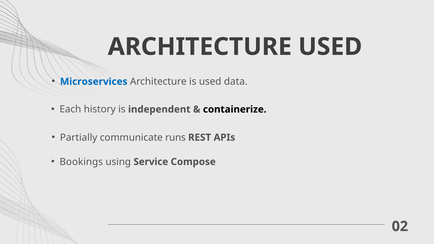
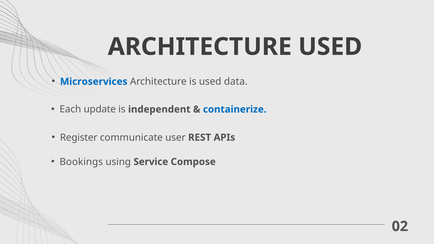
history: history -> update
containerize colour: black -> blue
Partially: Partially -> Register
runs: runs -> user
